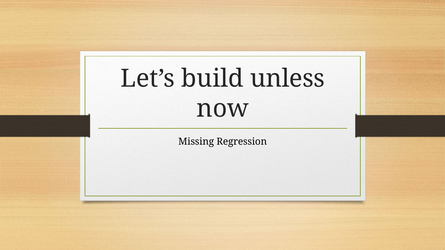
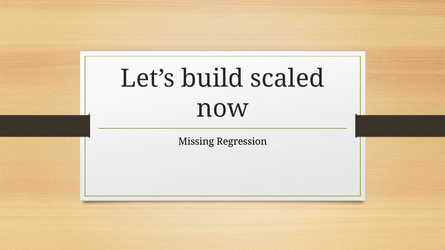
unless: unless -> scaled
